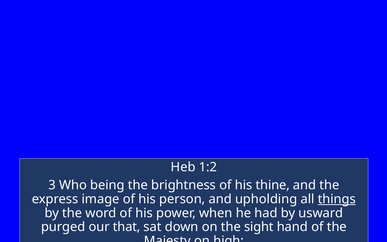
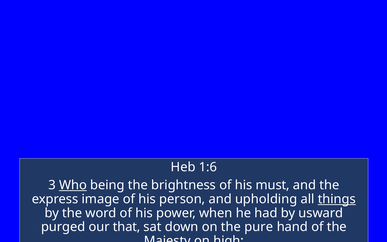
1:2: 1:2 -> 1:6
Who underline: none -> present
thine: thine -> must
sight: sight -> pure
